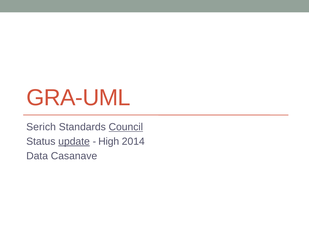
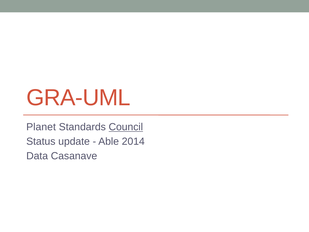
Serich: Serich -> Planet
update underline: present -> none
High: High -> Able
